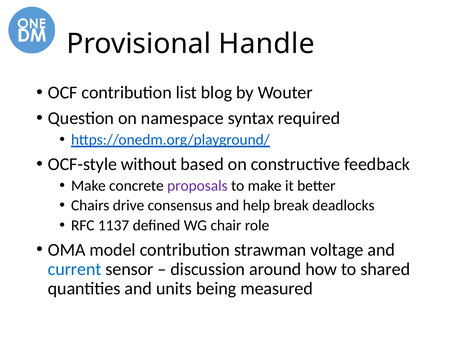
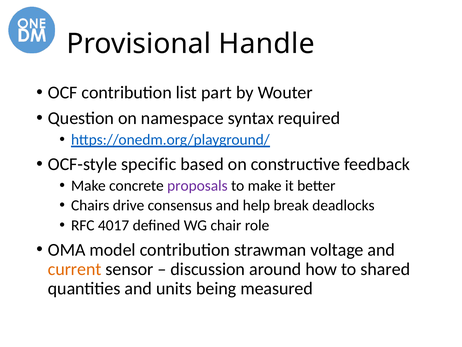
blog: blog -> part
without: without -> specific
1137: 1137 -> 4017
current colour: blue -> orange
